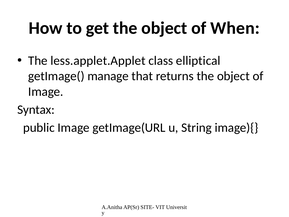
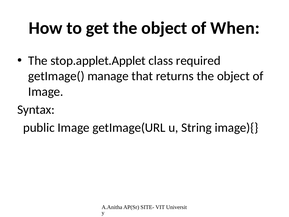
less.applet.Applet: less.applet.Applet -> stop.applet.Applet
elliptical: elliptical -> required
